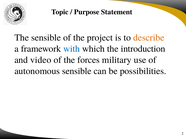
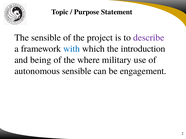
describe colour: orange -> purple
video: video -> being
forces: forces -> where
possibilities: possibilities -> engagement
